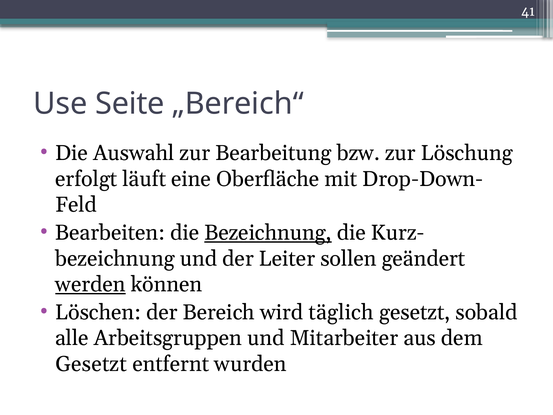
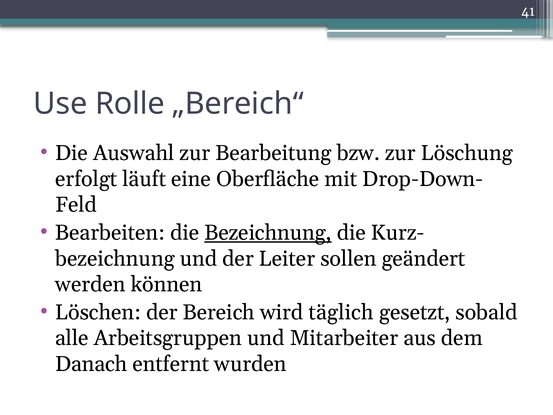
Seite: Seite -> Rolle
werden underline: present -> none
Gesetzt at (91, 364): Gesetzt -> Danach
